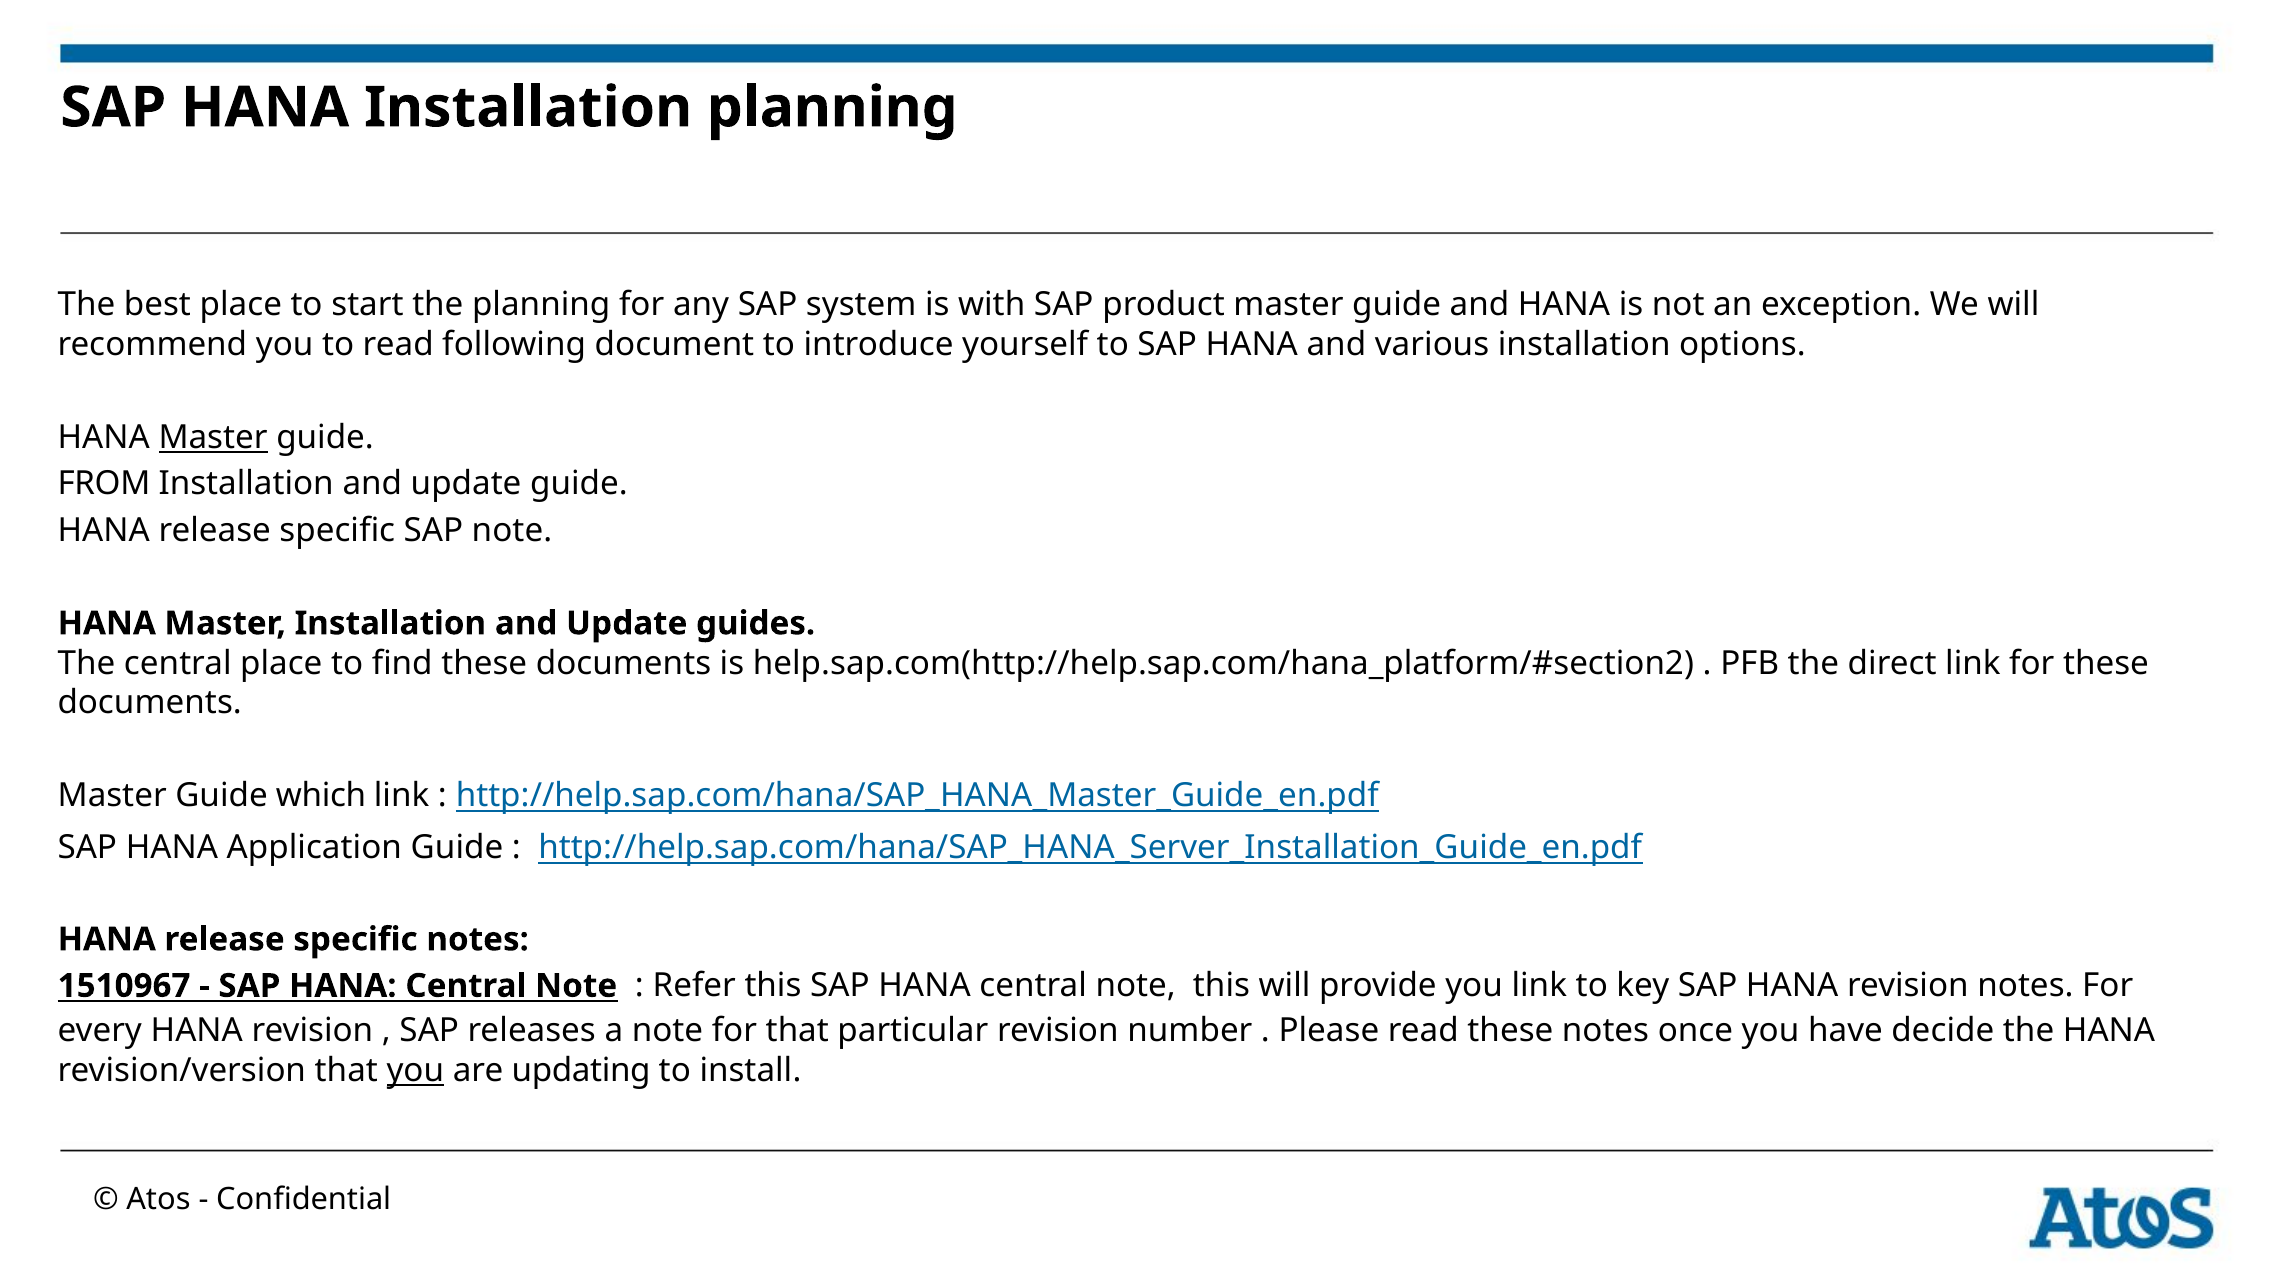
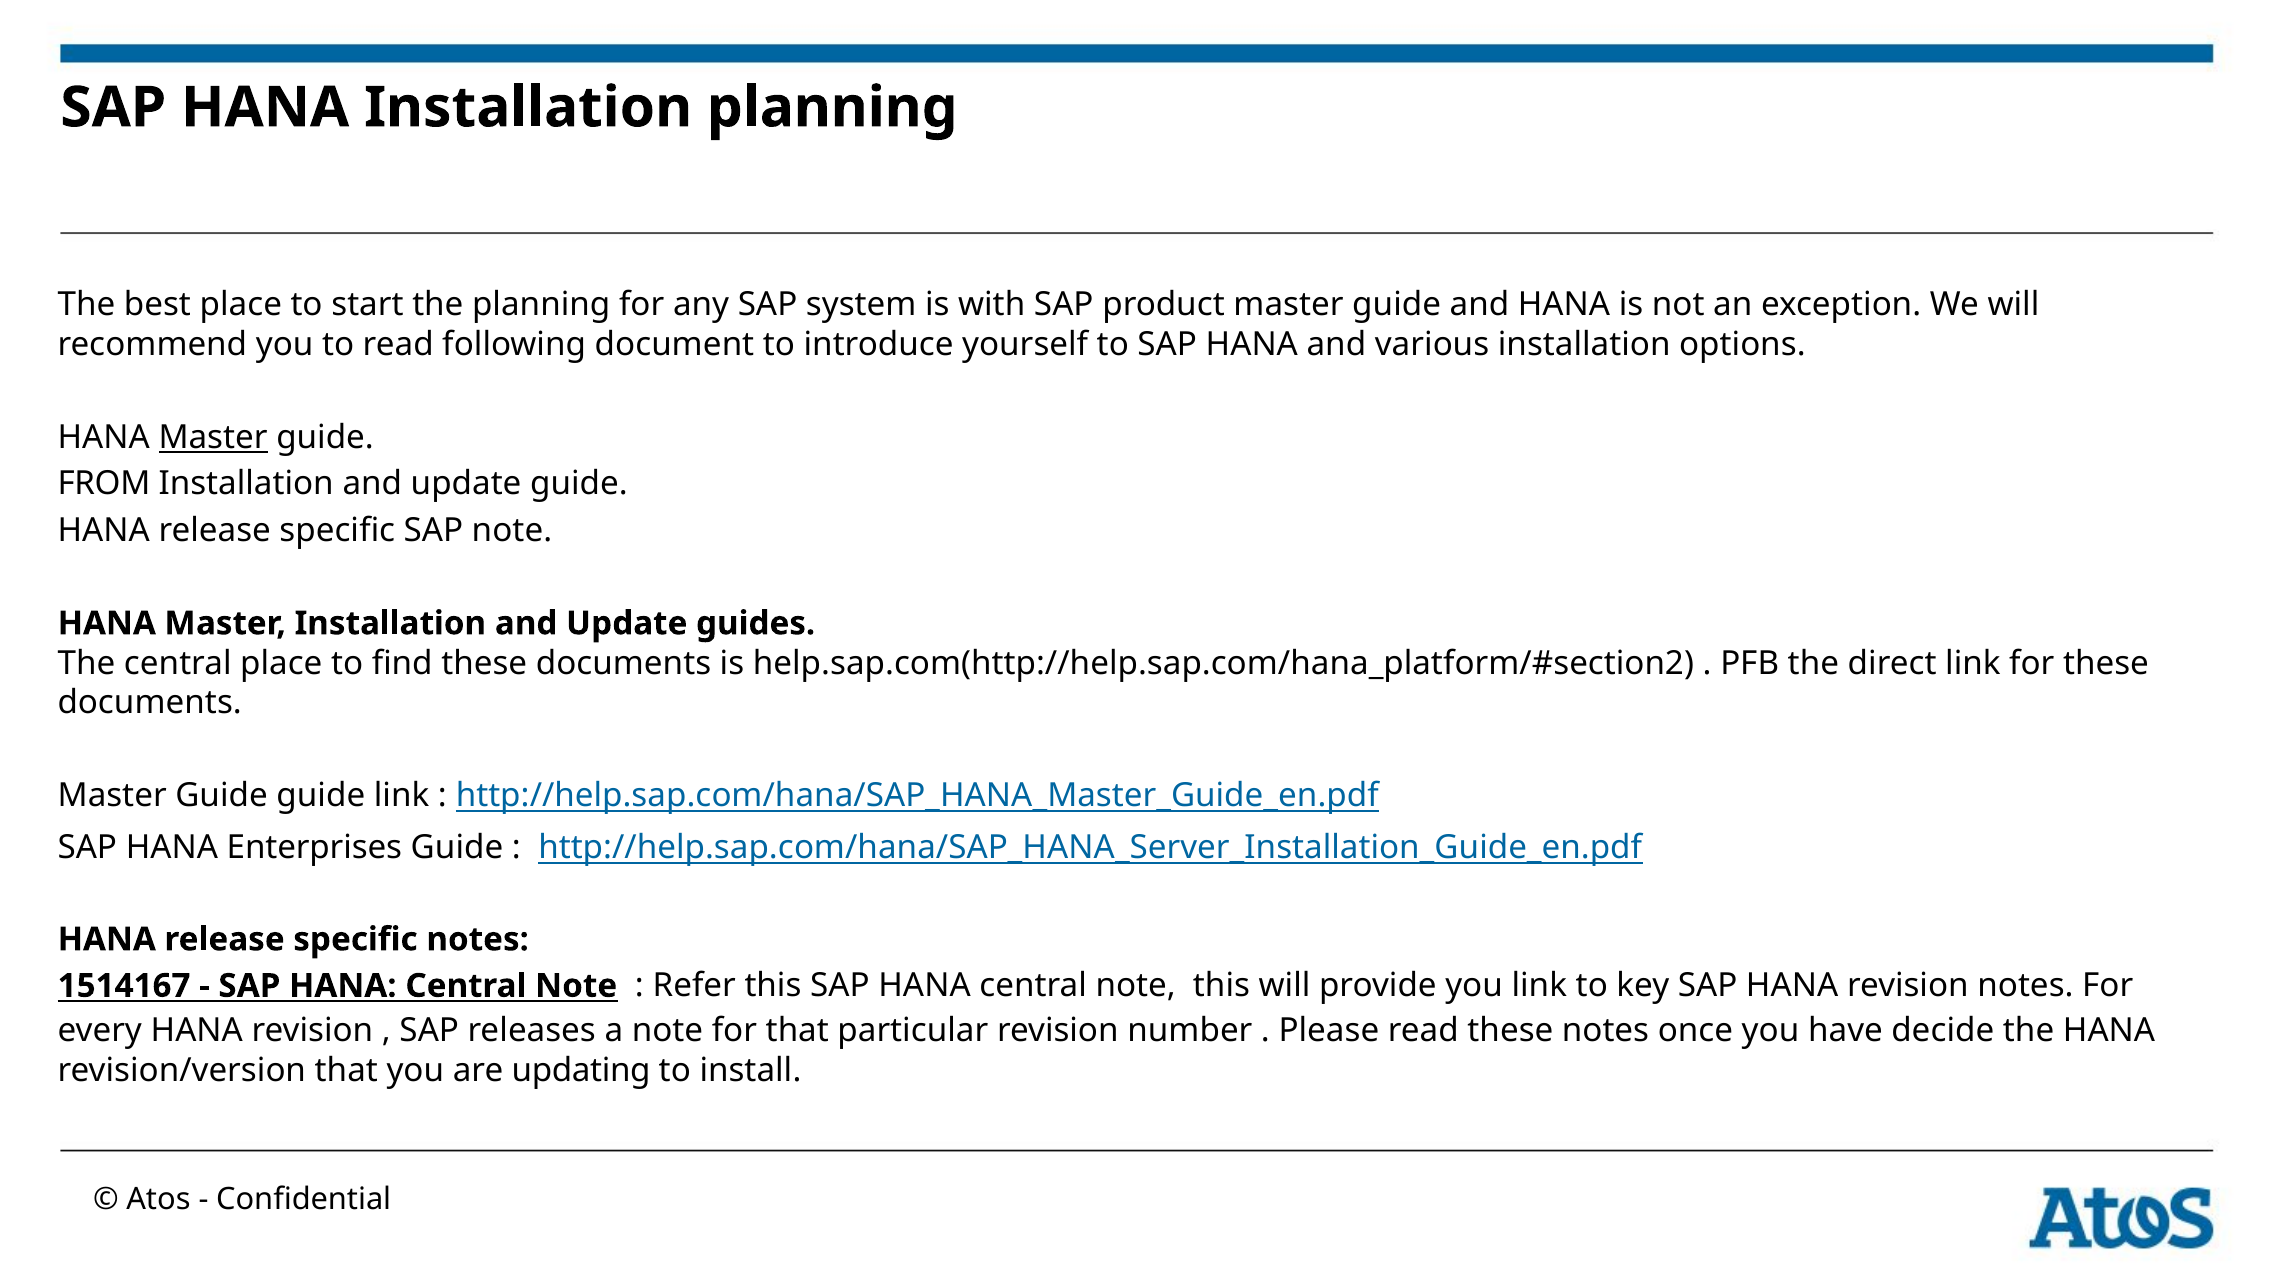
Guide which: which -> guide
Application: Application -> Enterprises
1510967: 1510967 -> 1514167
you at (415, 1071) underline: present -> none
